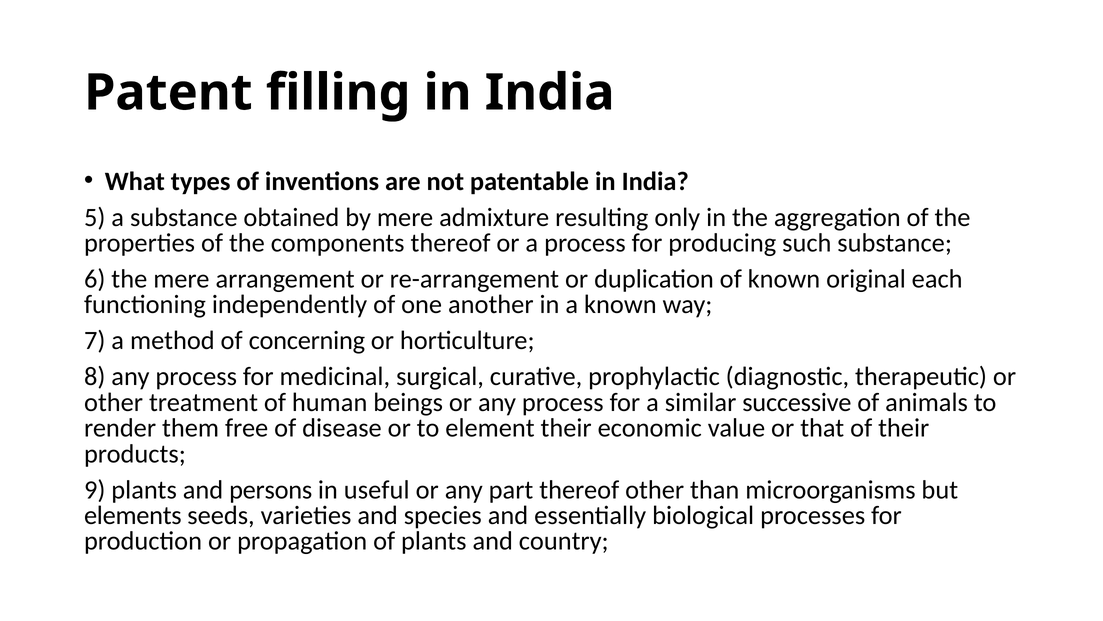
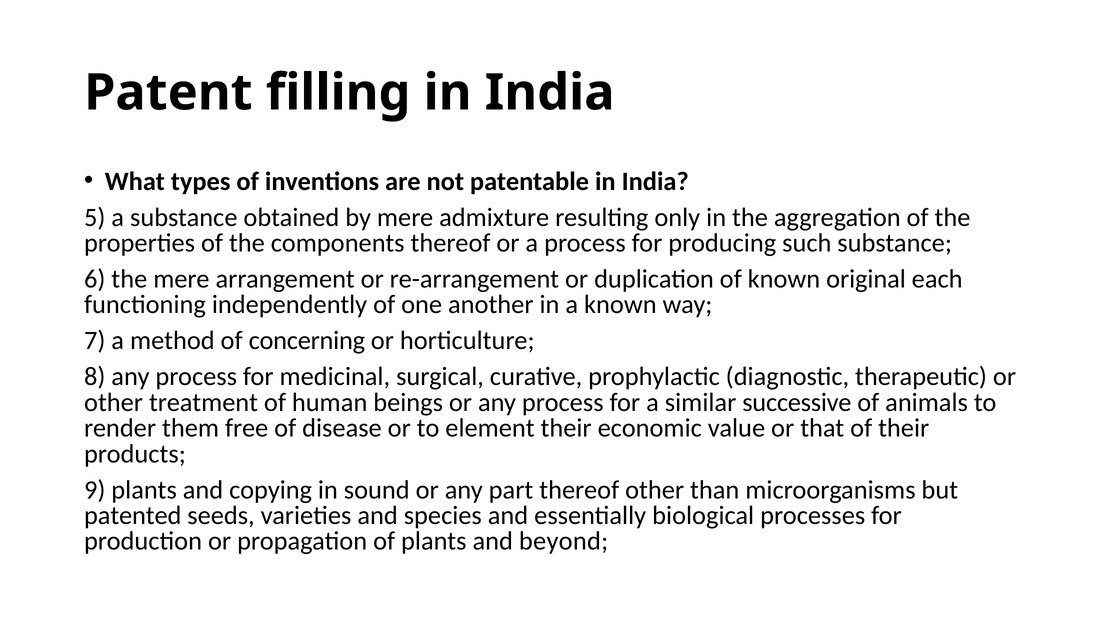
persons: persons -> copying
useful: useful -> sound
elements: elements -> patented
country: country -> beyond
